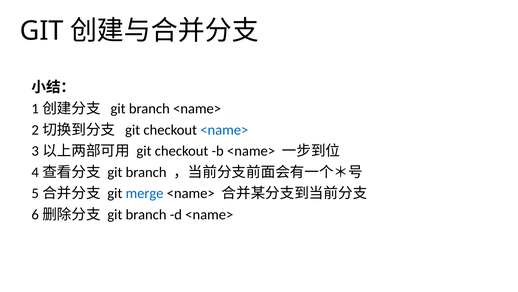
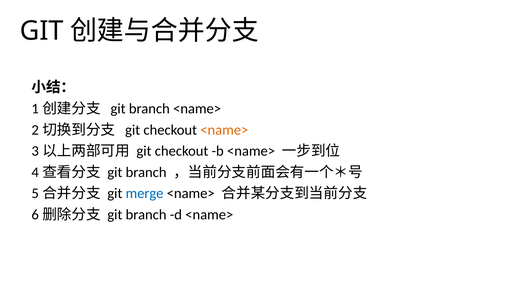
<name> at (224, 130) colour: blue -> orange
